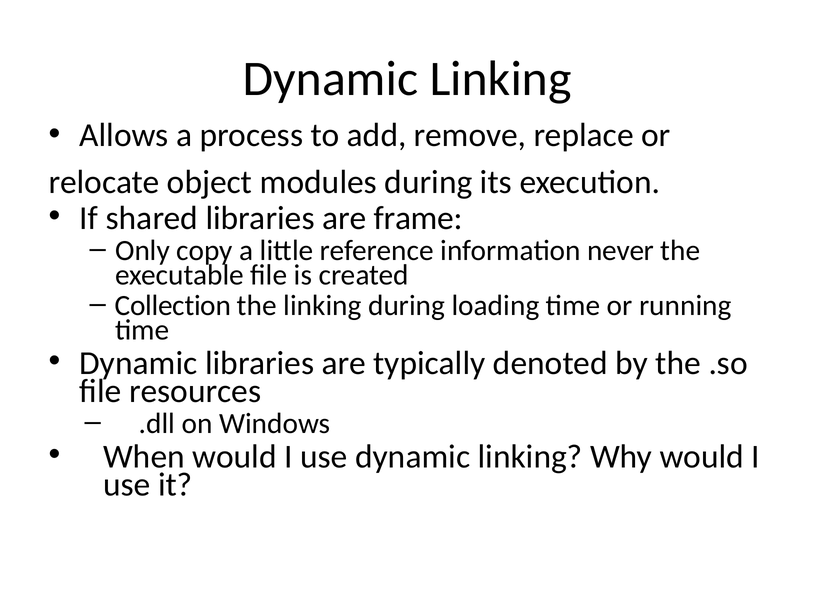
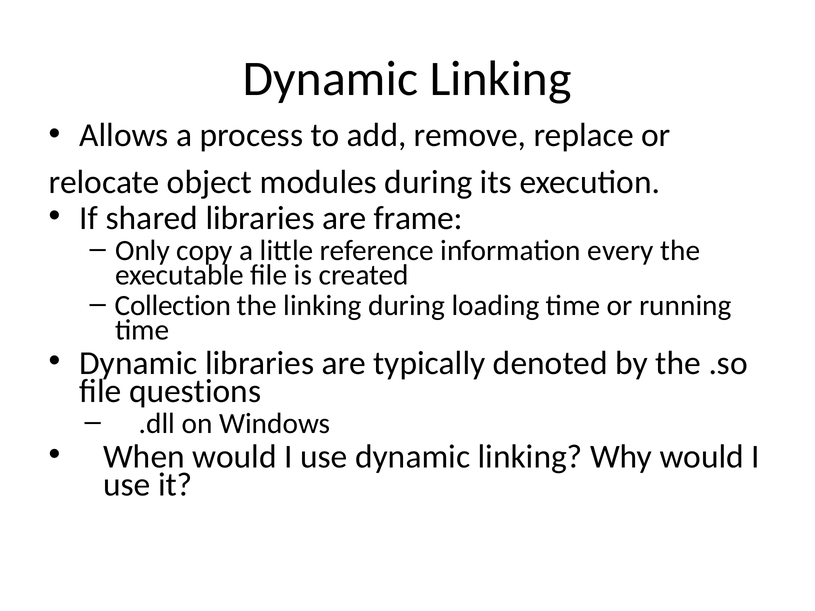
never: never -> every
resources: resources -> questions
